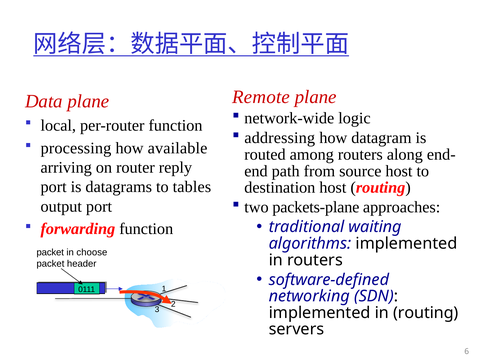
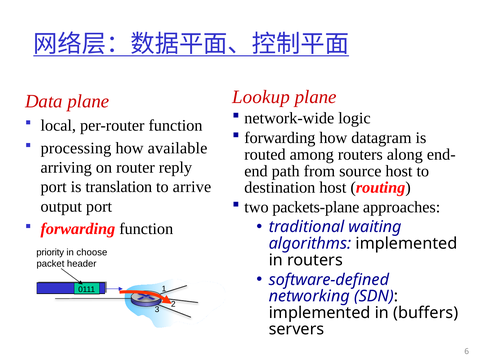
Remote: Remote -> Lookup
addressing at (280, 138): addressing -> forwarding
datagrams: datagrams -> translation
tables: tables -> arrive
packet at (50, 253): packet -> priority
in routing: routing -> buffers
